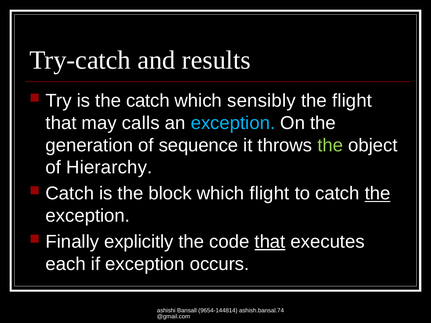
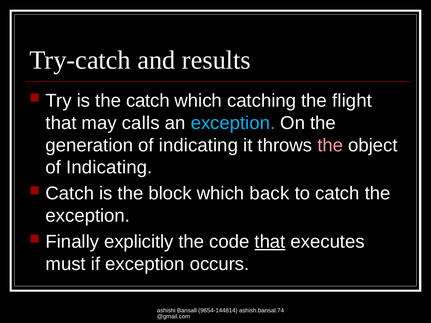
sensibly: sensibly -> catching
generation of sequence: sequence -> indicating
the at (330, 145) colour: light green -> pink
Hierarchy at (109, 168): Hierarchy -> Indicating
which flight: flight -> back
the at (378, 194) underline: present -> none
each: each -> must
